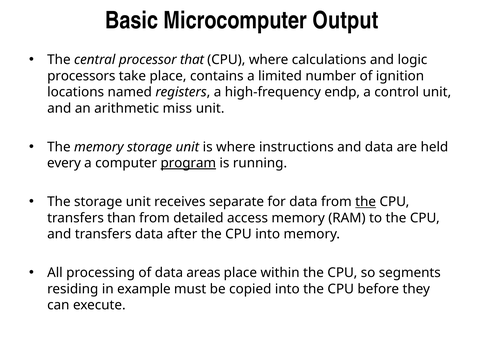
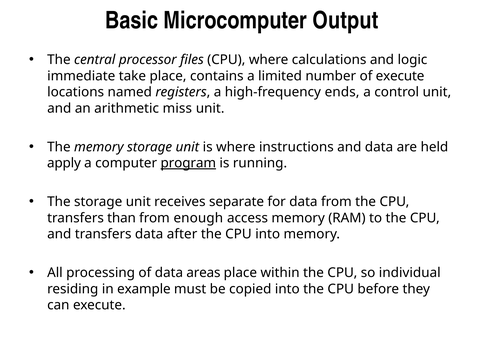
that: that -> files
processors: processors -> immediate
of ignition: ignition -> execute
endp: endp -> ends
every: every -> apply
the at (366, 202) underline: present -> none
detailed: detailed -> enough
segments: segments -> individual
